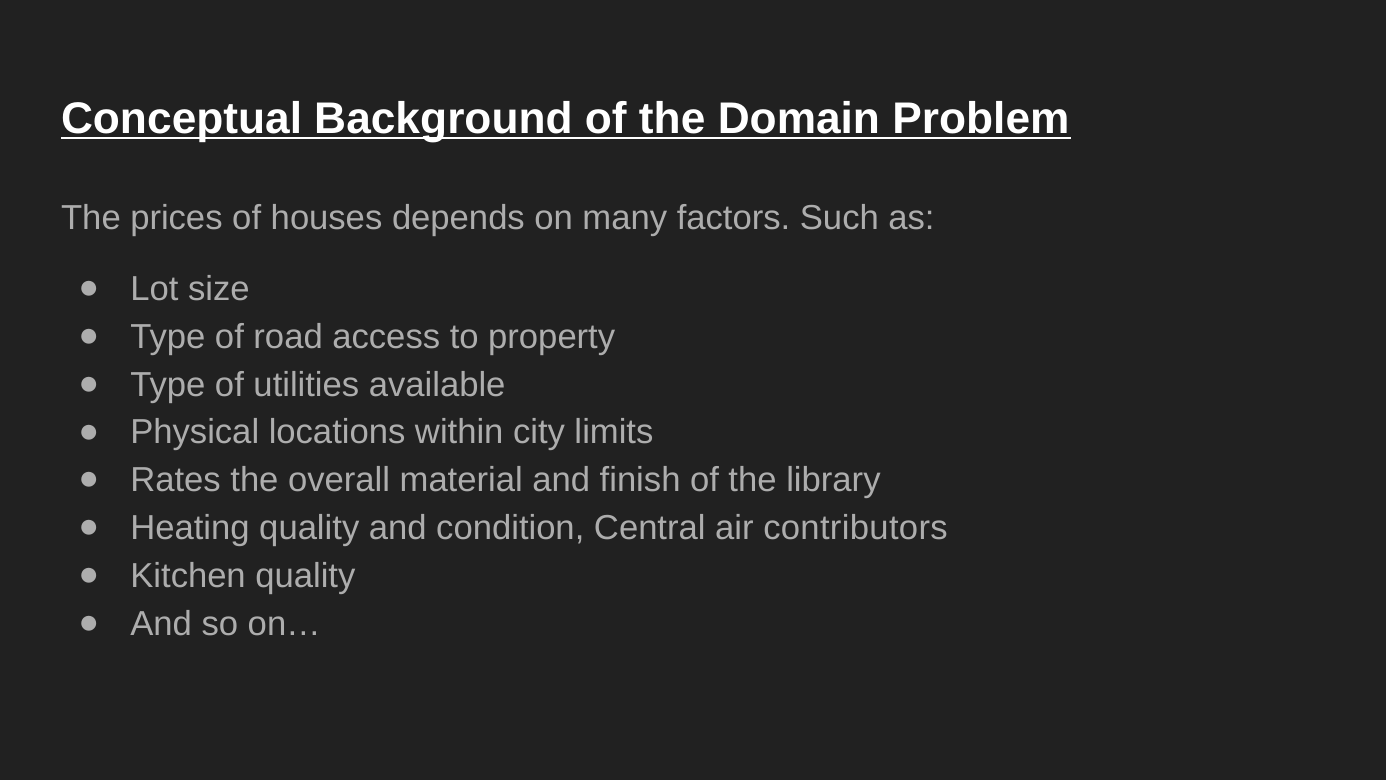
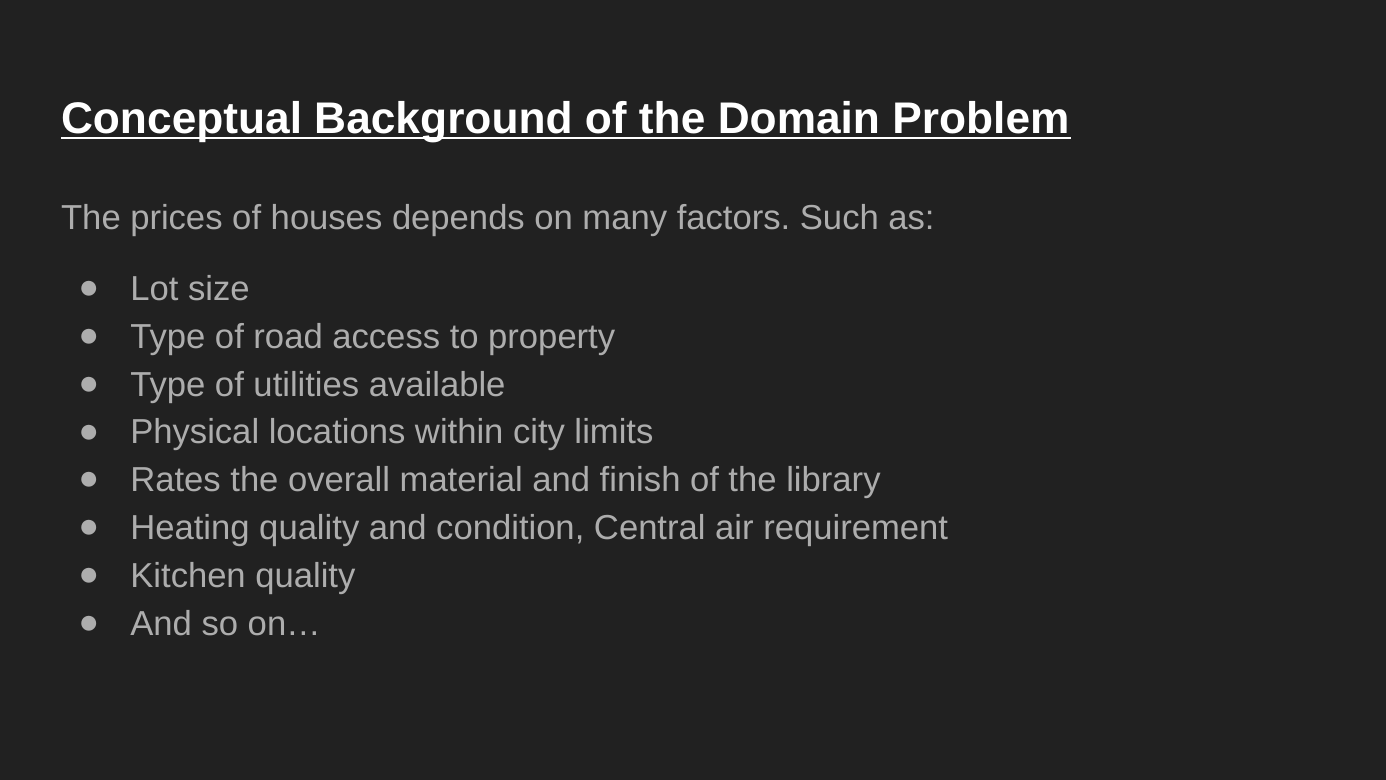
contributors: contributors -> requirement
